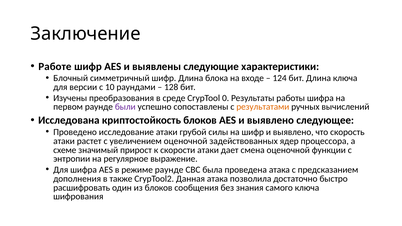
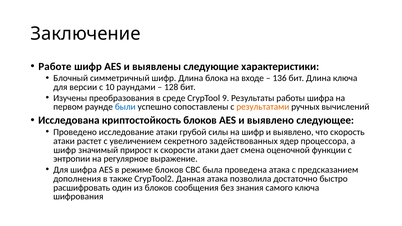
124: 124 -> 136
0: 0 -> 9
были colour: purple -> blue
увеличением оценочной: оценочной -> секретного
схеме at (65, 150): схеме -> шифр
режиме раунде: раунде -> блоков
